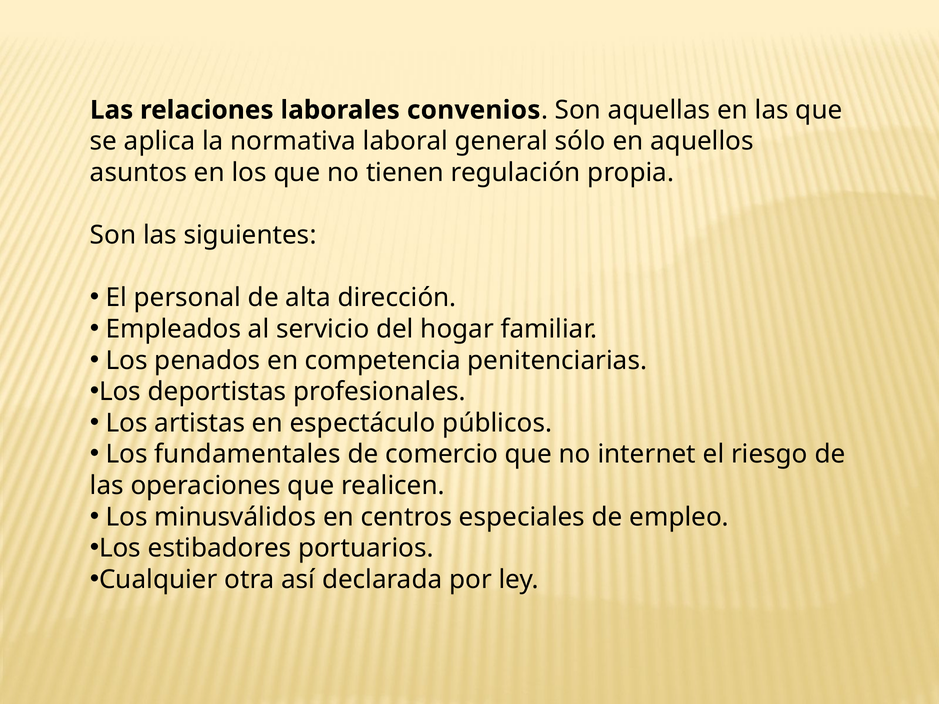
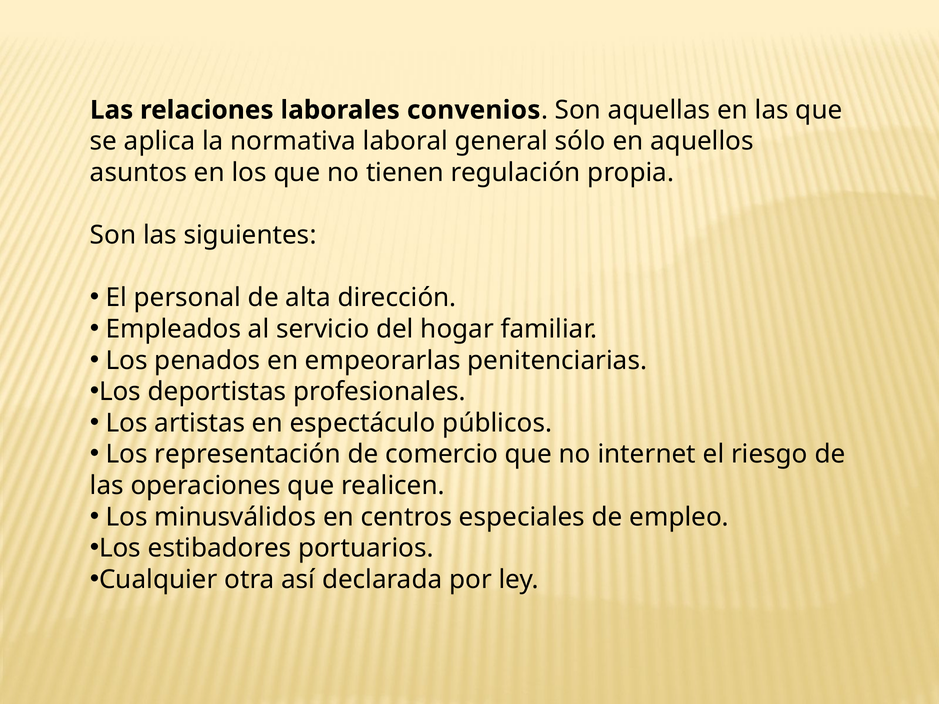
competencia: competencia -> empeorarlas
fundamentales: fundamentales -> representación
